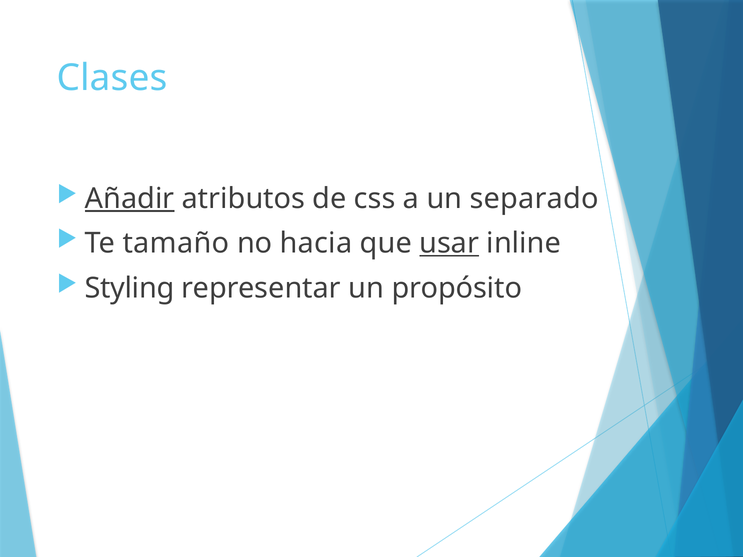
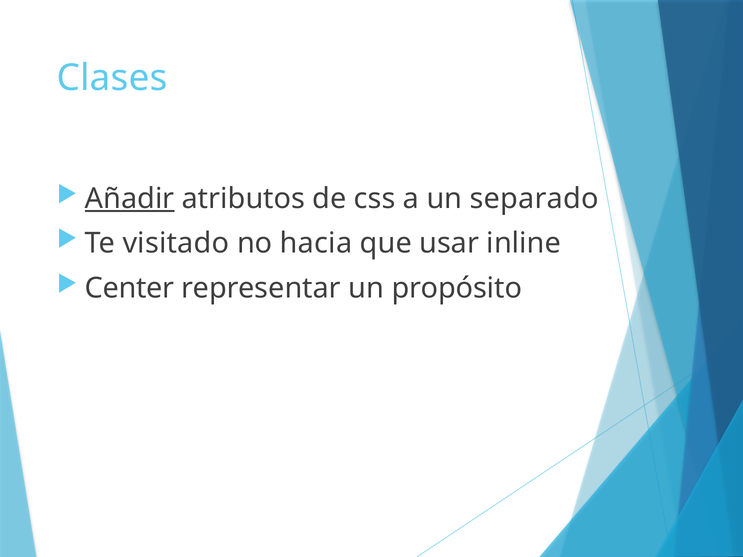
tamaño: tamaño -> visitado
usar underline: present -> none
Styling: Styling -> Center
